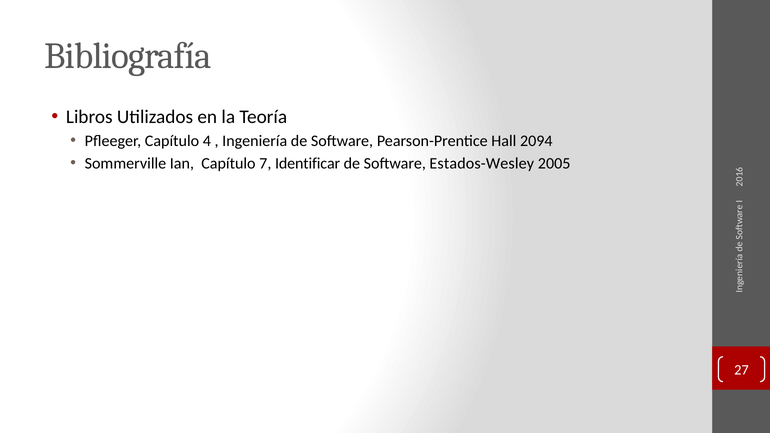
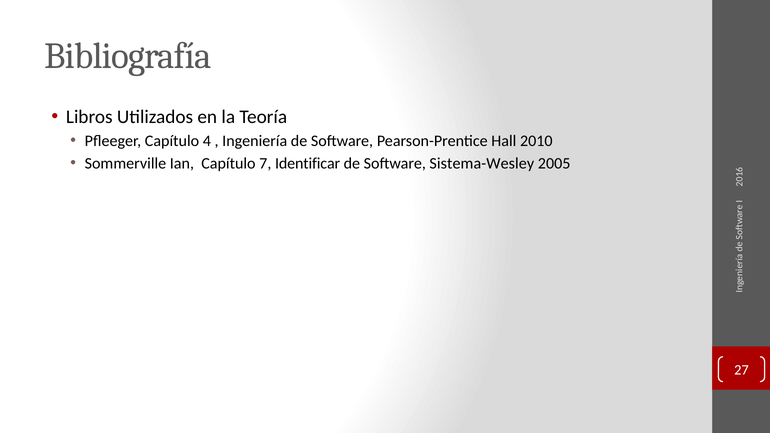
2094: 2094 -> 2010
Estados-Wesley: Estados-Wesley -> Sistema-Wesley
